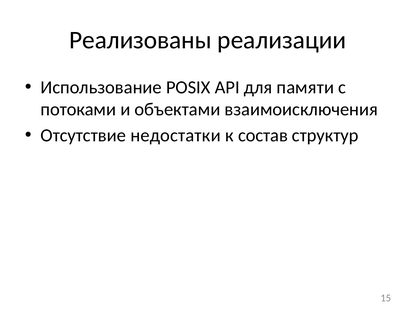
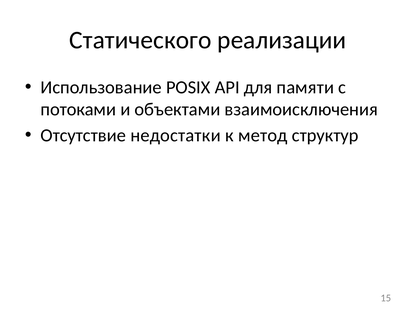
Реализованы: Реализованы -> Статического
состав: состав -> метод
